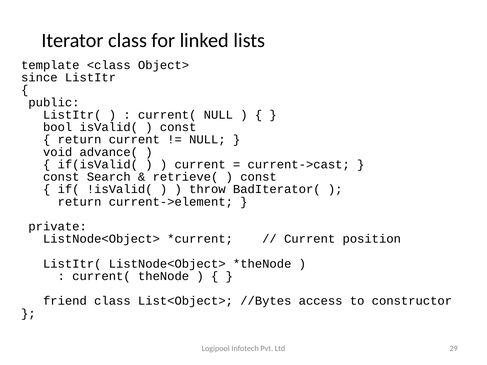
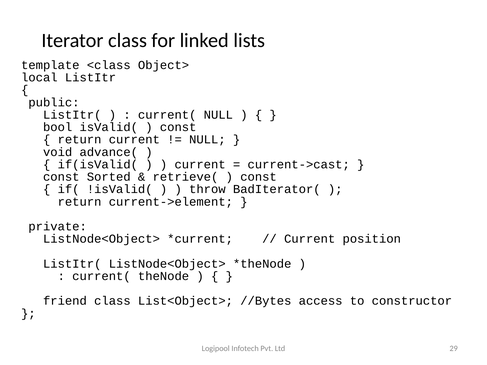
since: since -> local
Search: Search -> Sorted
